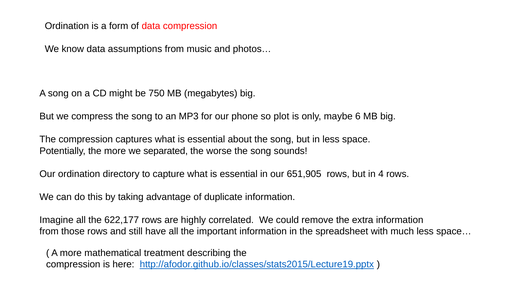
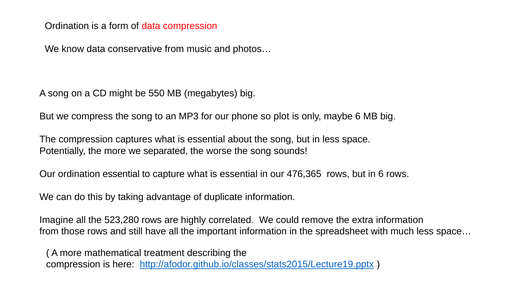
assumptions: assumptions -> conservative
750: 750 -> 550
ordination directory: directory -> essential
651,905: 651,905 -> 476,365
in 4: 4 -> 6
622,177: 622,177 -> 523,280
